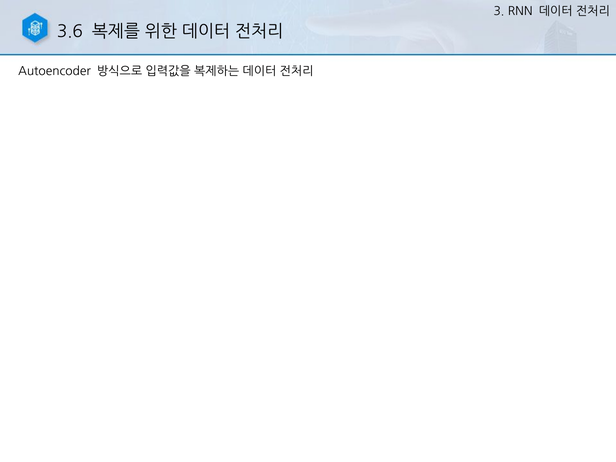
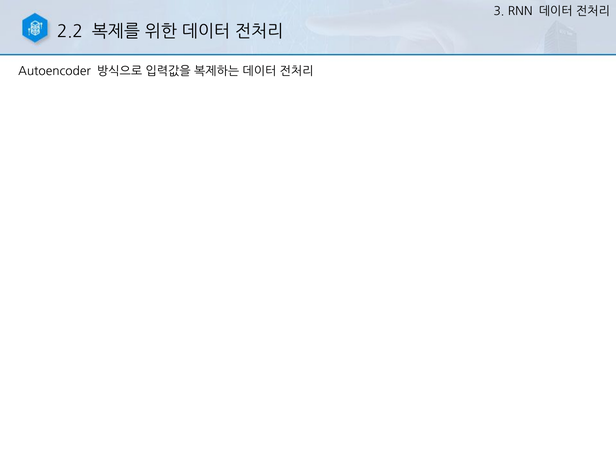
3.6: 3.6 -> 2.2
